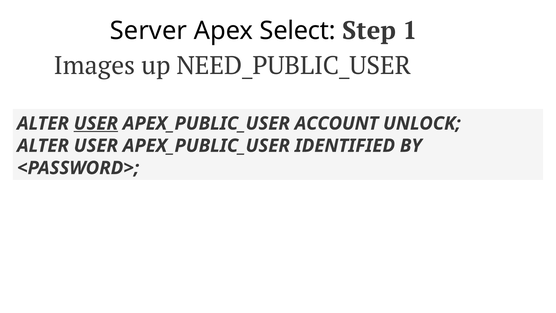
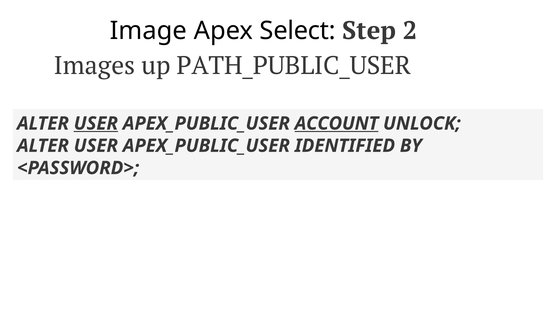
Server: Server -> Image
1: 1 -> 2
NEED_PUBLIC_USER: NEED_PUBLIC_USER -> PATH_PUBLIC_USER
ACCOUNT underline: none -> present
